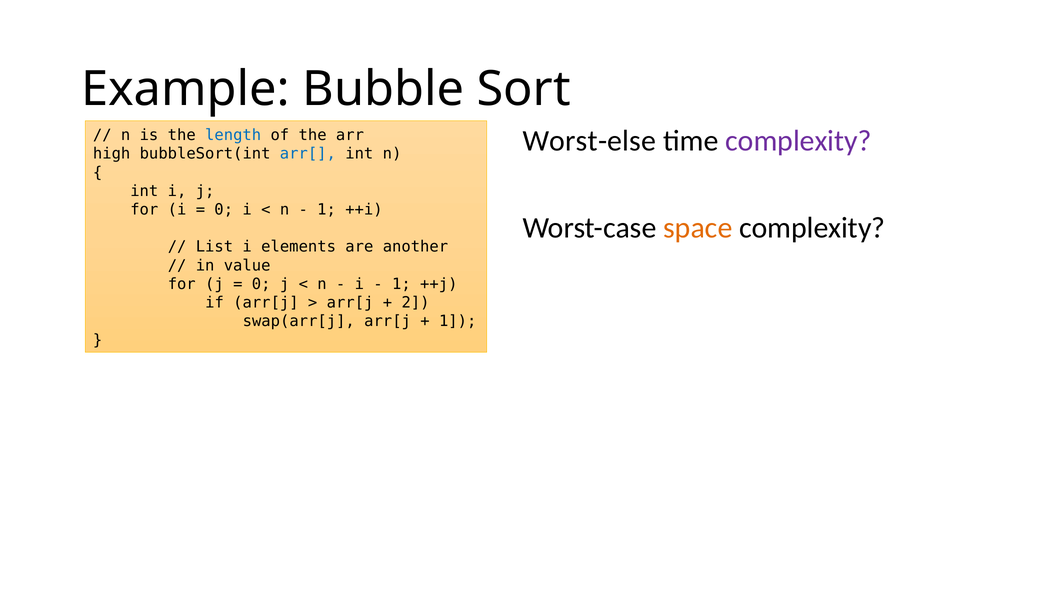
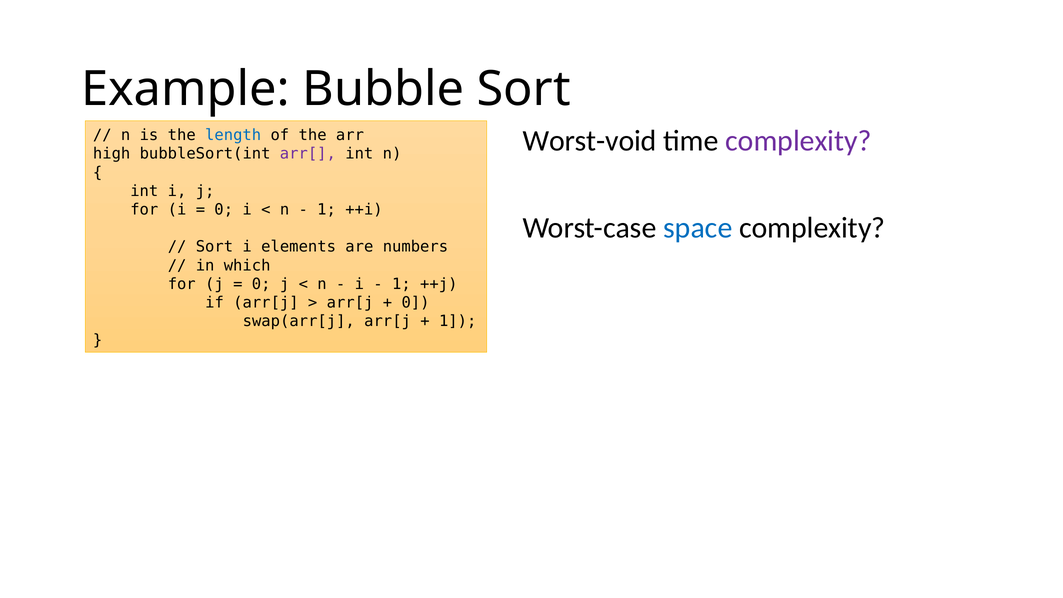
Worst-else: Worst-else -> Worst-void
arr[ colour: blue -> purple
space colour: orange -> blue
List at (214, 247): List -> Sort
another: another -> numbers
value: value -> which
2 at (416, 303): 2 -> 0
